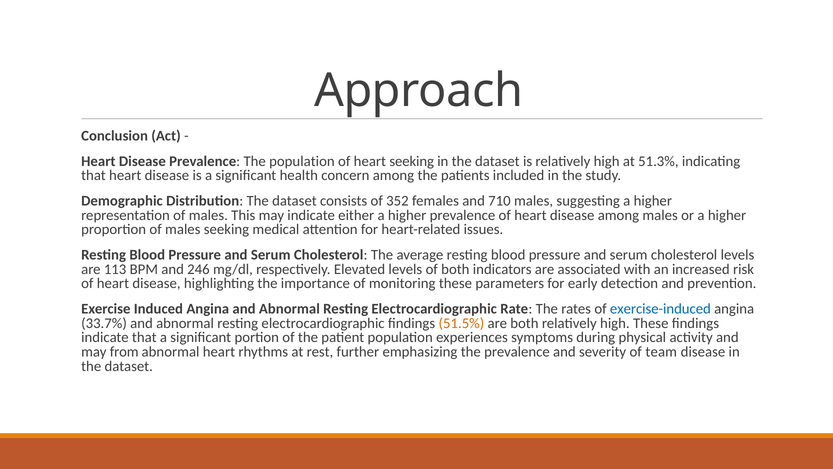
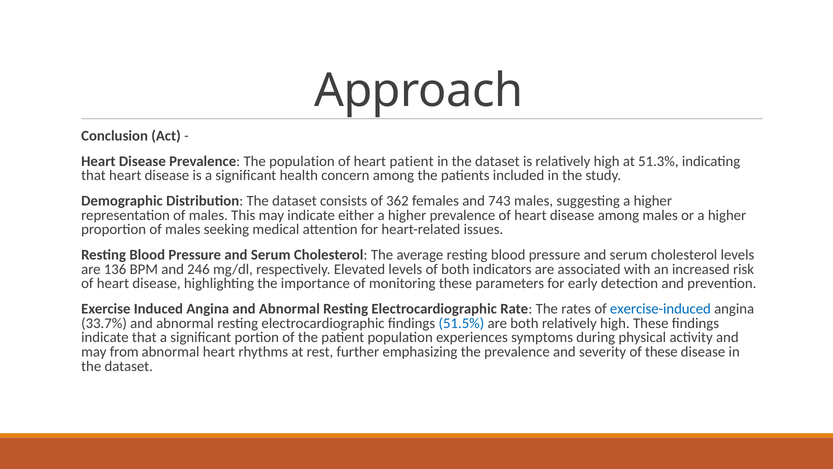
heart seeking: seeking -> patient
352: 352 -> 362
710: 710 -> 743
113: 113 -> 136
51.5% colour: orange -> blue
of team: team -> these
